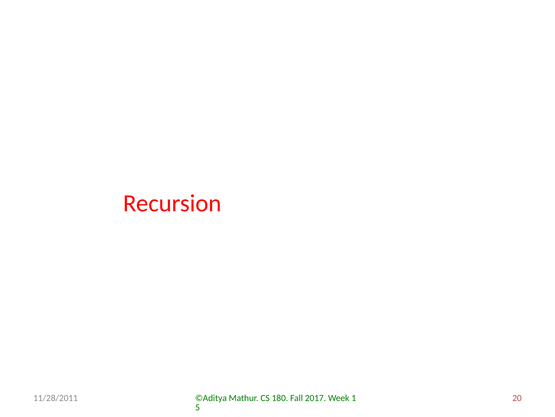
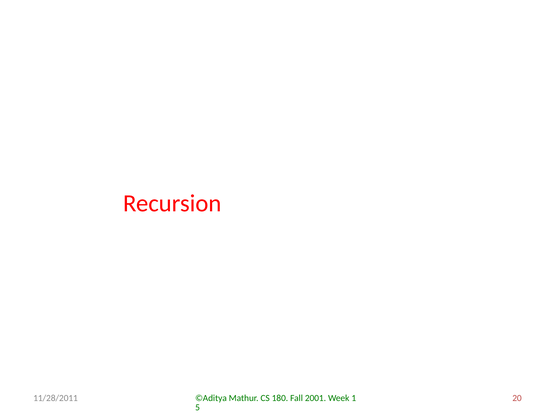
2017: 2017 -> 2001
